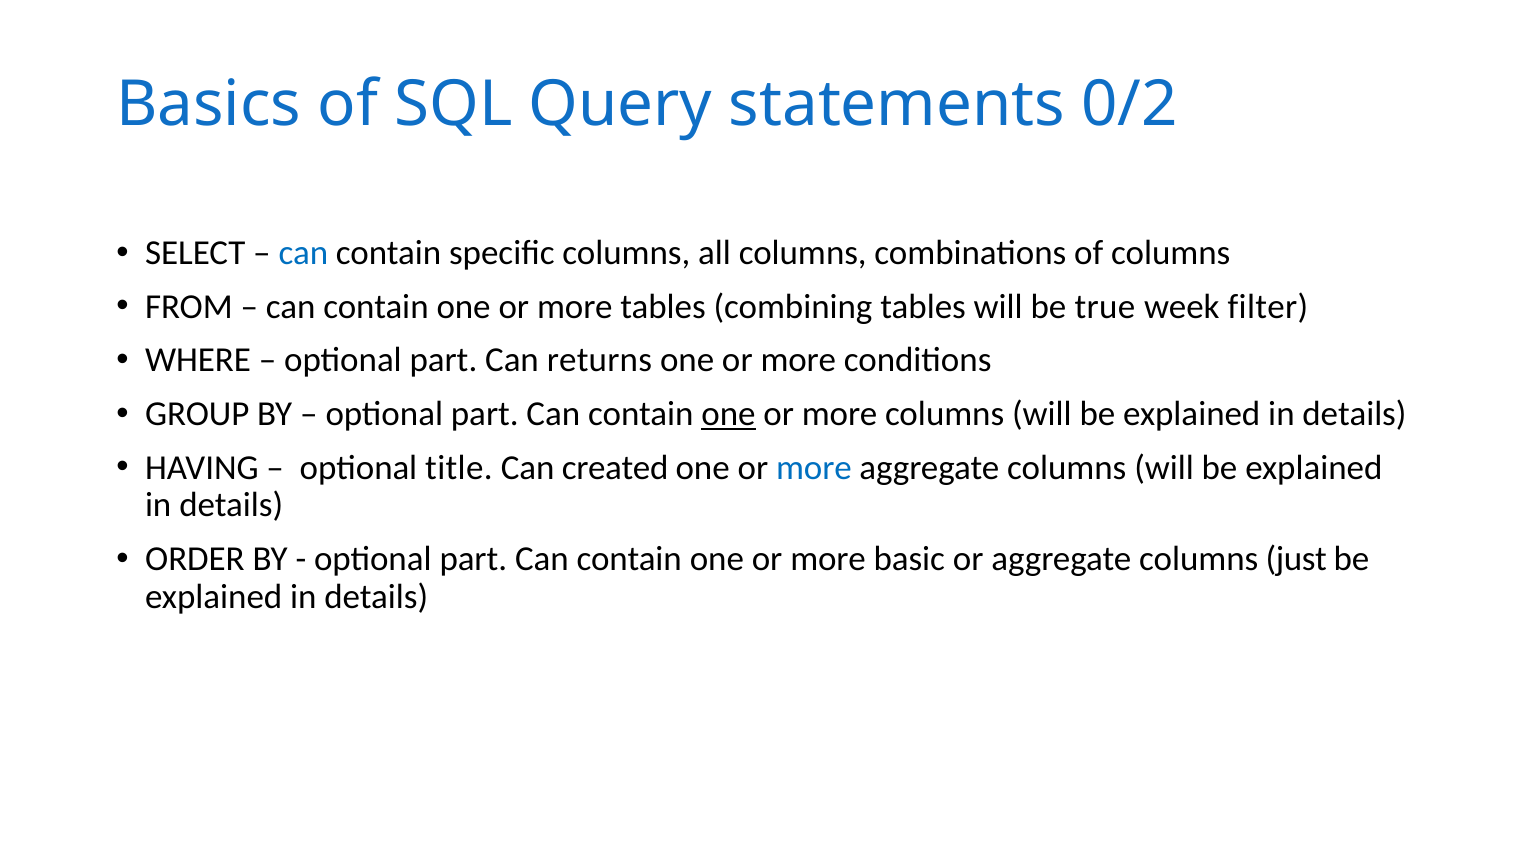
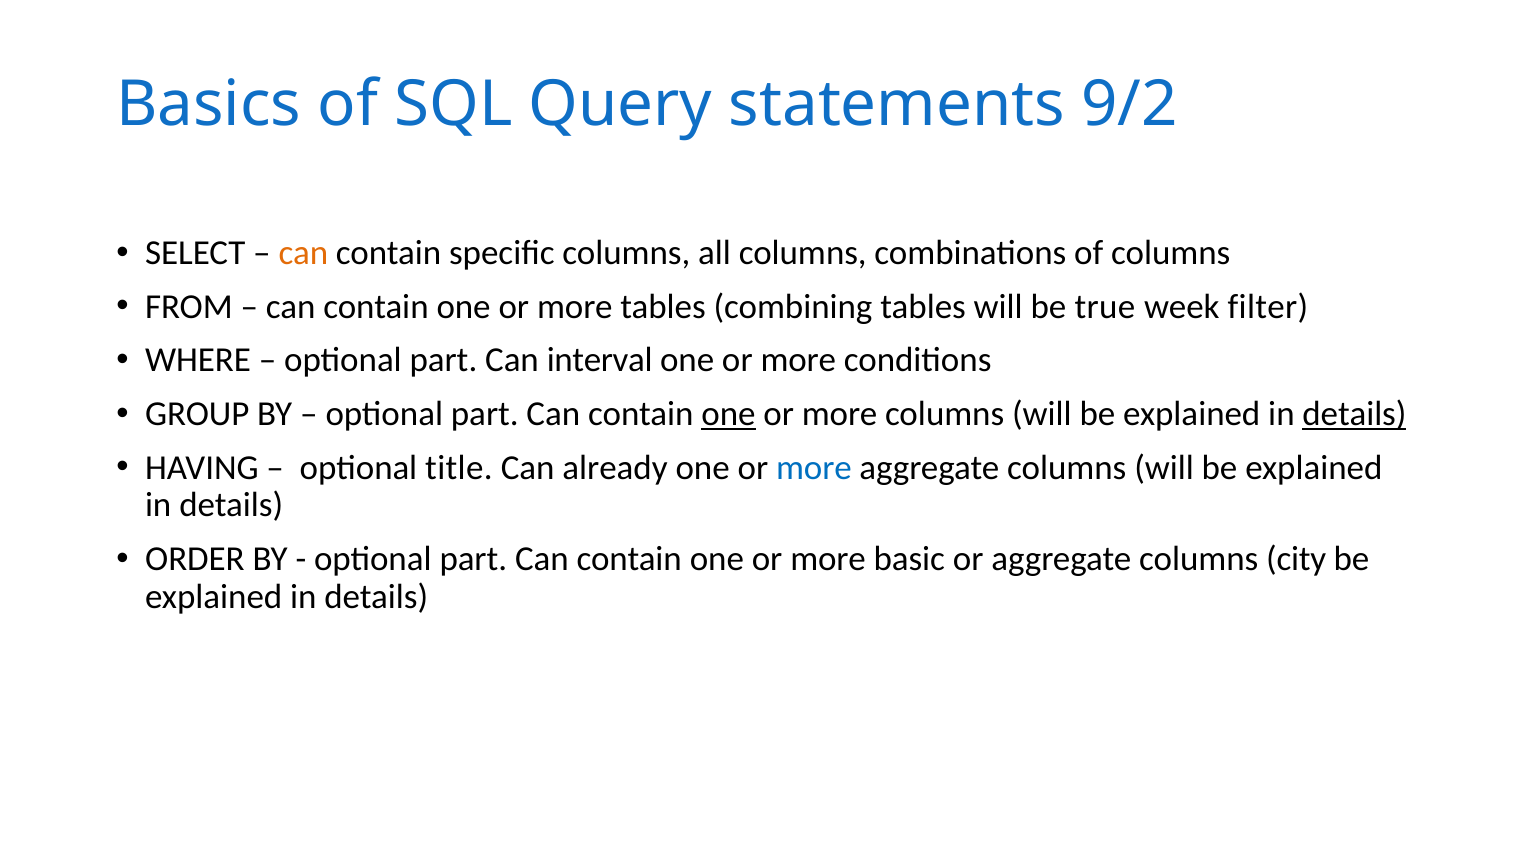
0/2: 0/2 -> 9/2
can at (303, 253) colour: blue -> orange
returns: returns -> interval
details at (1354, 414) underline: none -> present
created: created -> already
just: just -> city
